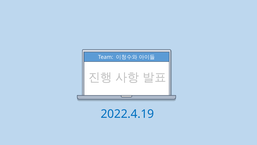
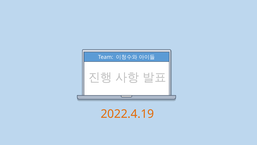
2022.4.19 colour: blue -> orange
